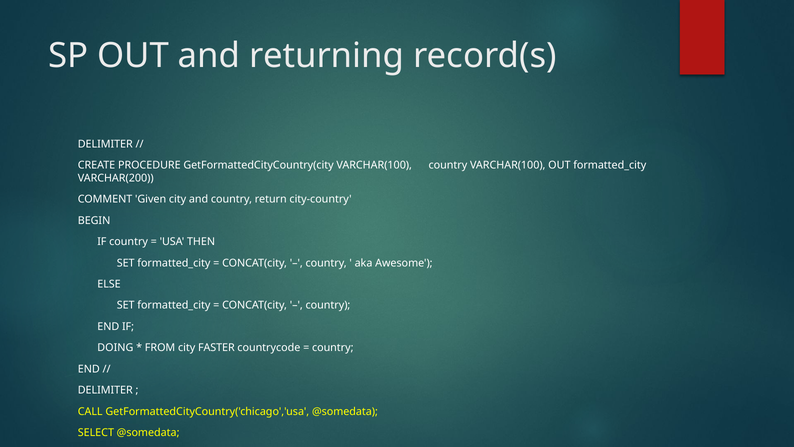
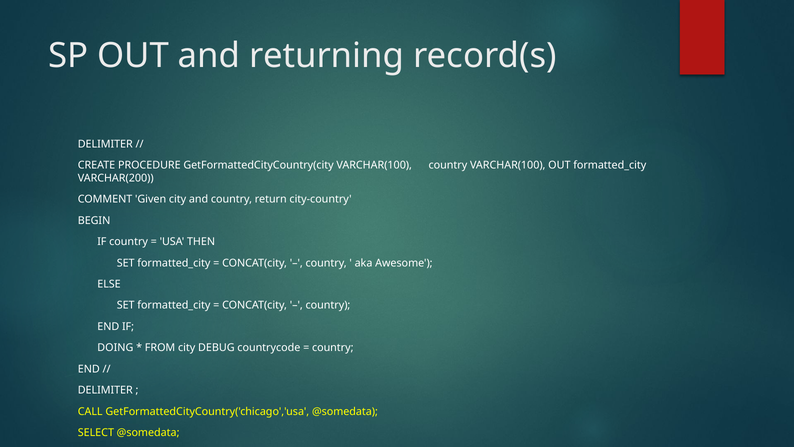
FASTER: FASTER -> DEBUG
